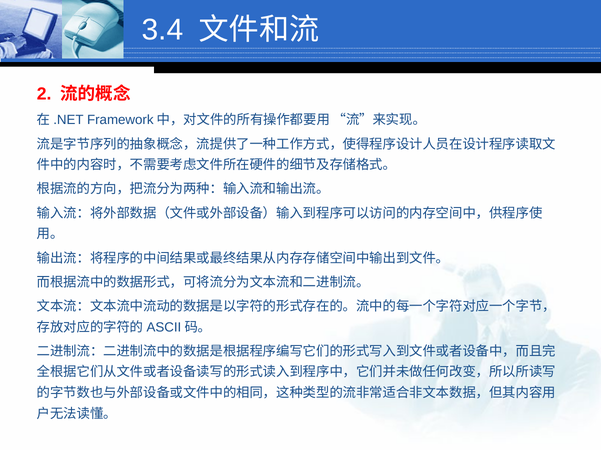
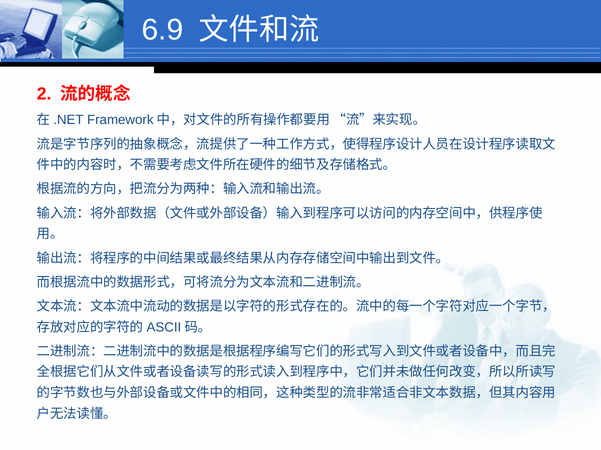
3.4: 3.4 -> 6.9
